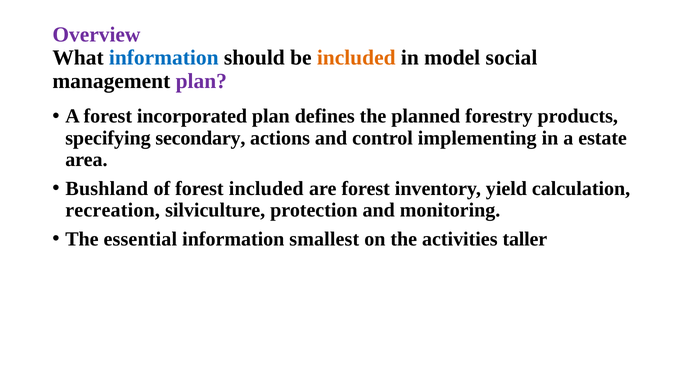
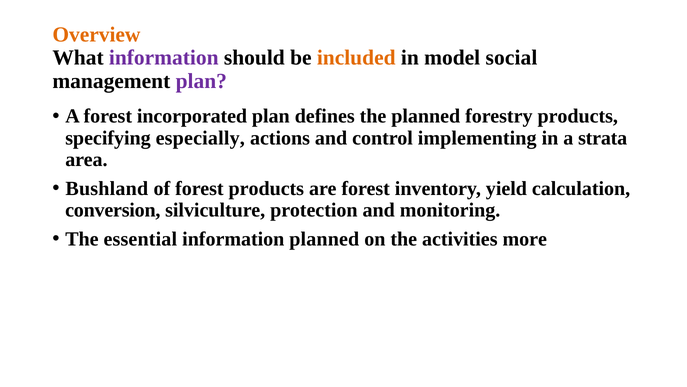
Overview colour: purple -> orange
information at (164, 58) colour: blue -> purple
secondary: secondary -> especially
estate: estate -> strata
forest included: included -> products
recreation: recreation -> conversion
information smallest: smallest -> planned
taller: taller -> more
